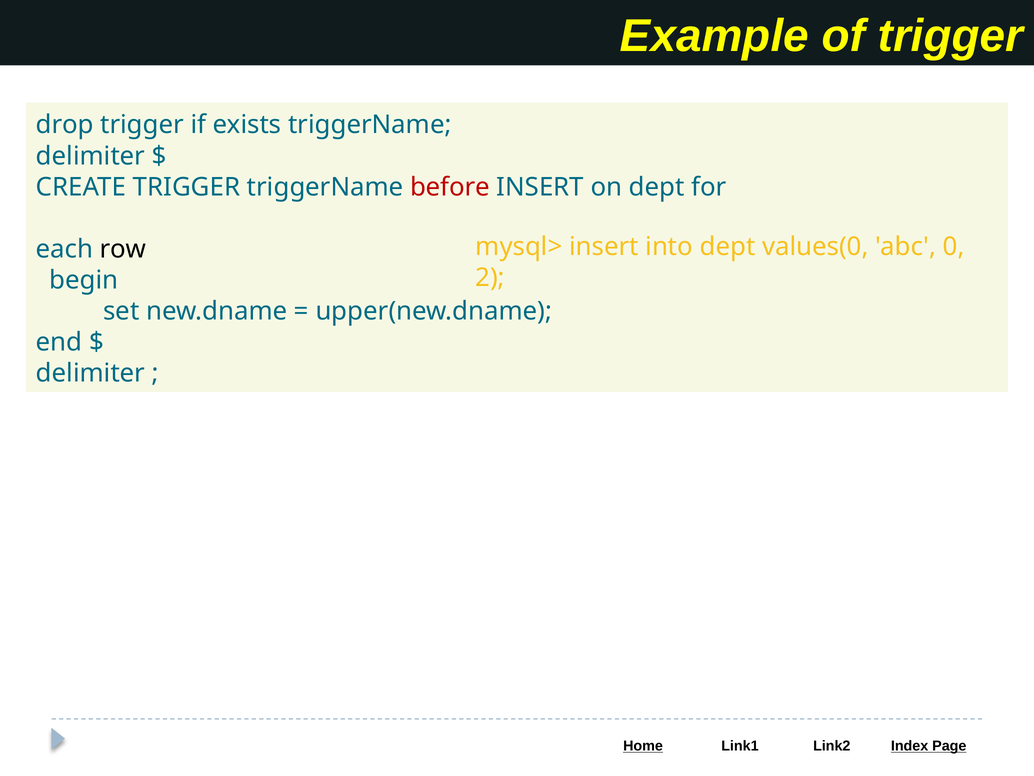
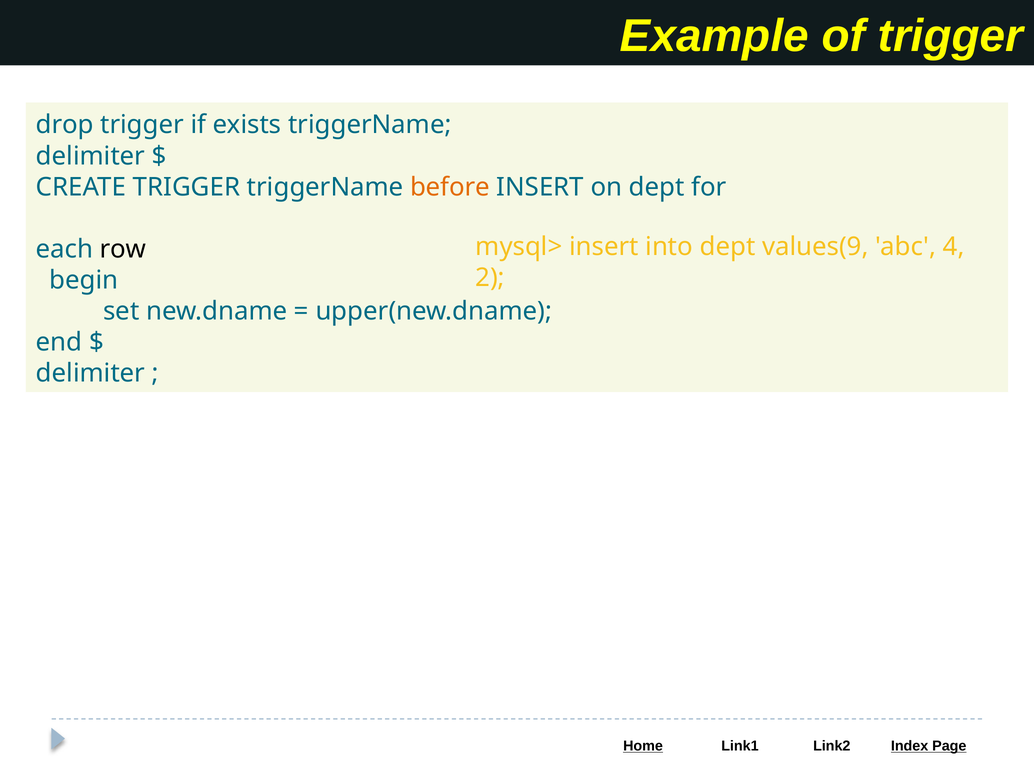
before colour: red -> orange
values(0: values(0 -> values(9
0: 0 -> 4
